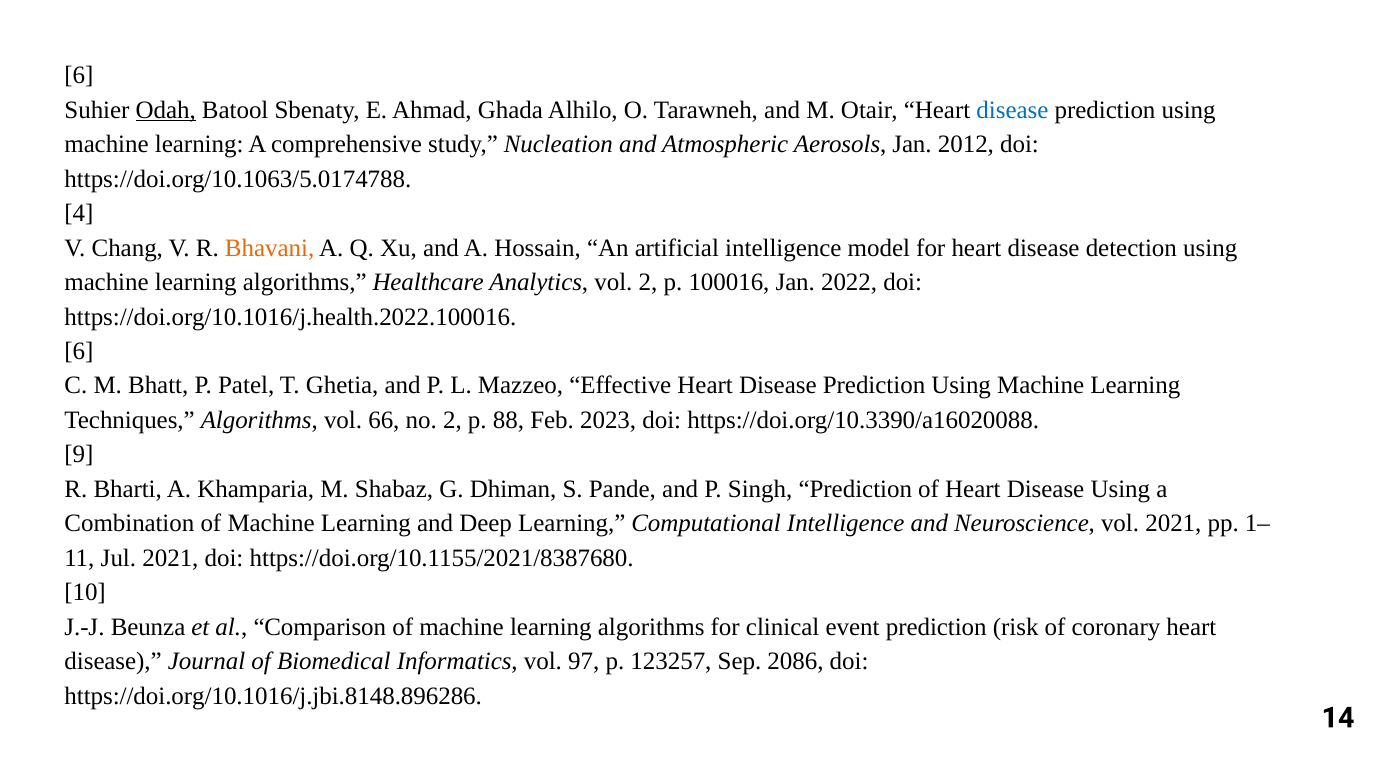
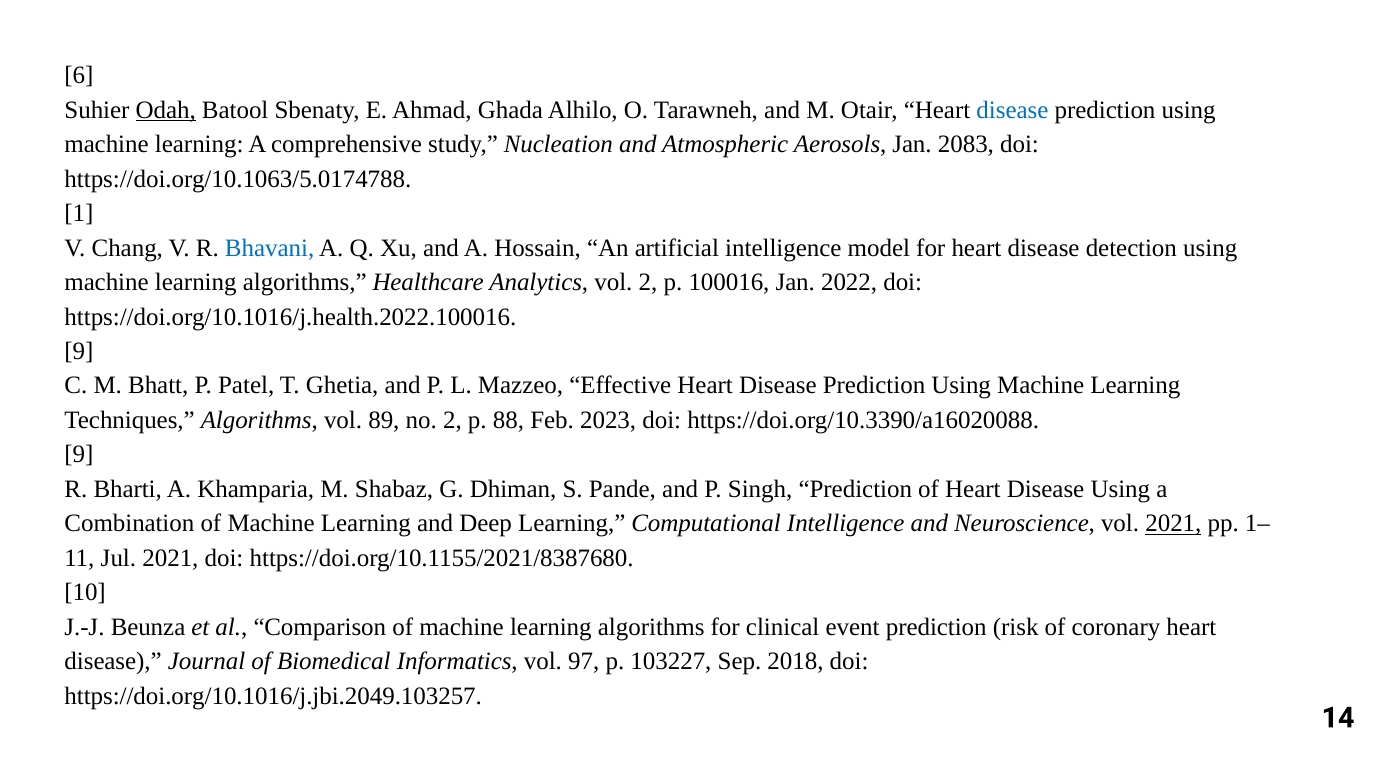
2012: 2012 -> 2083
4: 4 -> 1
Bhavani colour: orange -> blue
6 at (79, 351): 6 -> 9
66: 66 -> 89
2021 at (1173, 524) underline: none -> present
123257: 123257 -> 103227
2086: 2086 -> 2018
https://doi.org/10.1016/j.jbi.8148.896286: https://doi.org/10.1016/j.jbi.8148.896286 -> https://doi.org/10.1016/j.jbi.2049.103257
